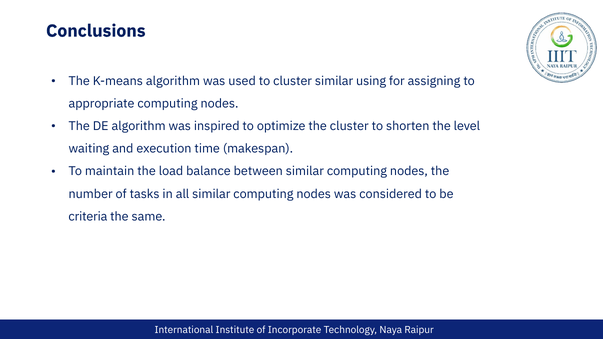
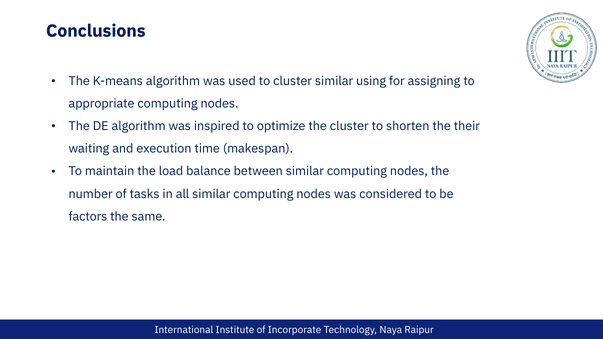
level: level -> their
criteria: criteria -> factors
